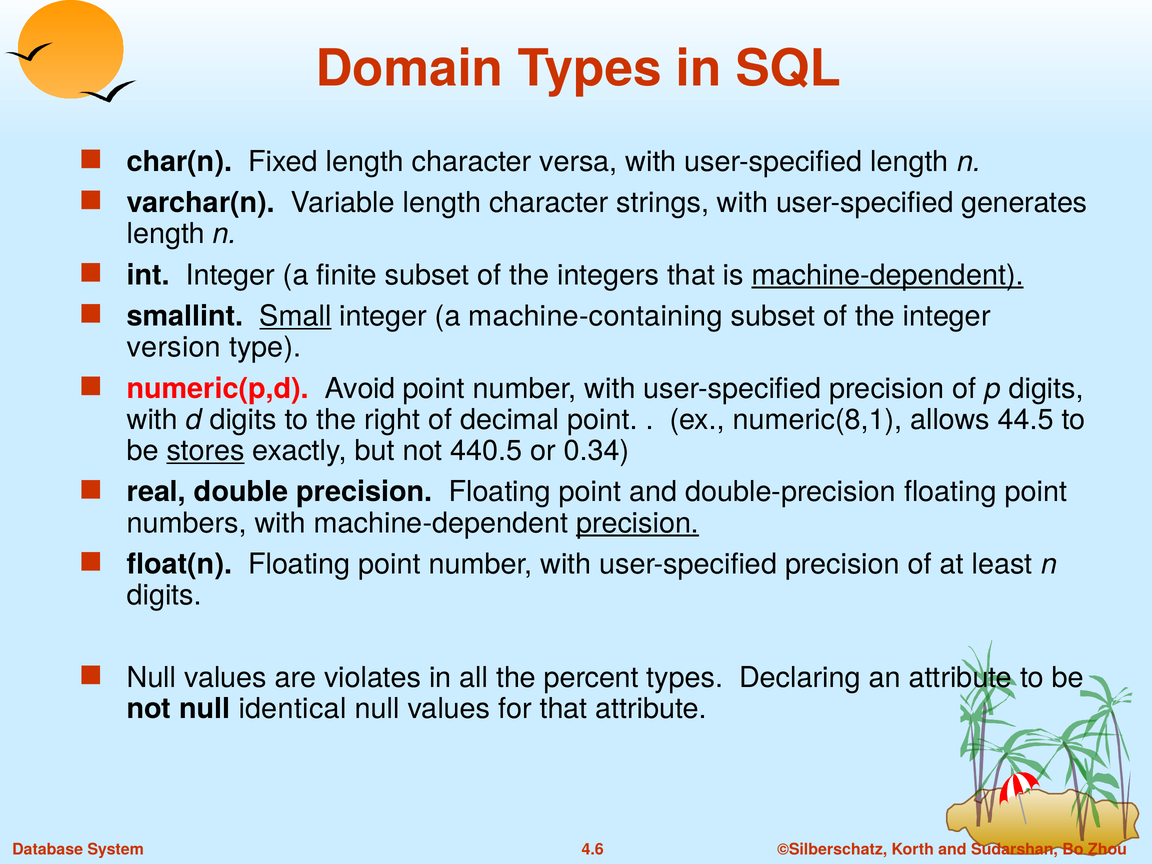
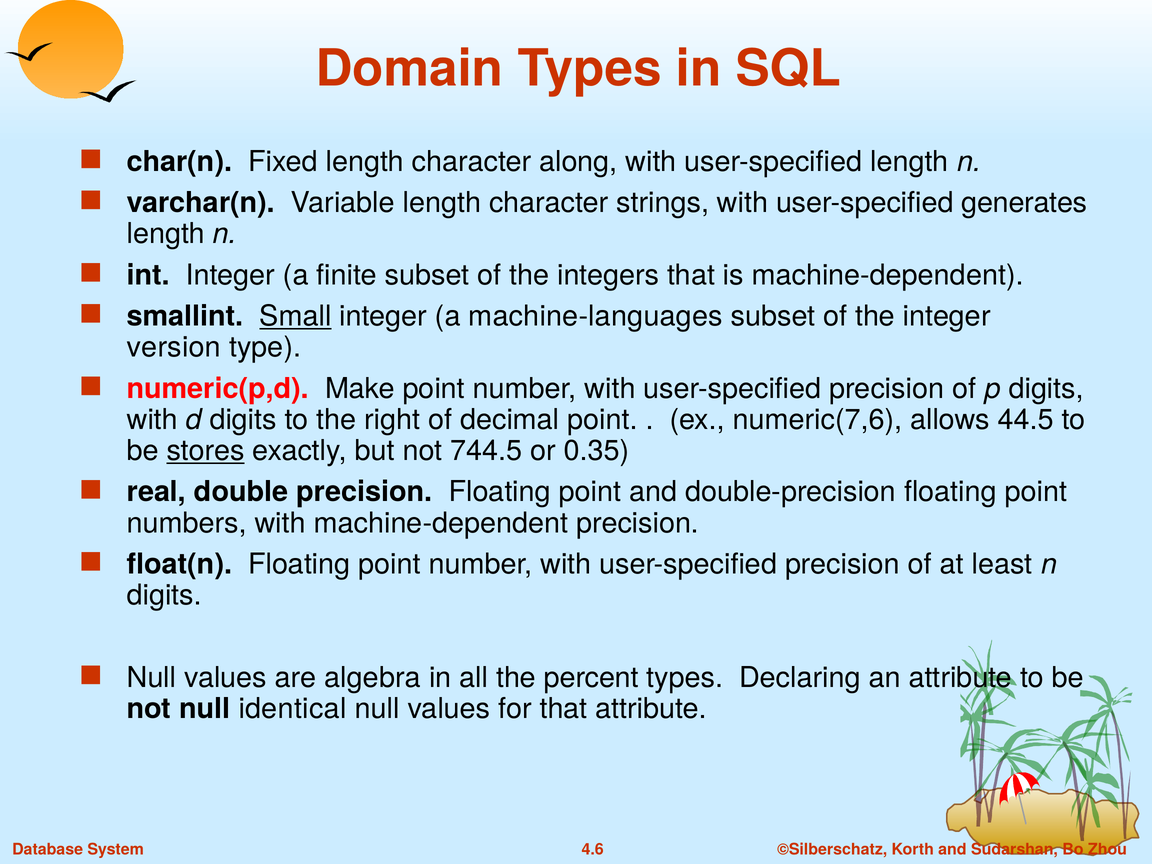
versa: versa -> along
machine-dependent at (888, 275) underline: present -> none
machine-containing: machine-containing -> machine-languages
Avoid: Avoid -> Make
numeric(8,1: numeric(8,1 -> numeric(7,6
440.5: 440.5 -> 744.5
0.34: 0.34 -> 0.35
precision at (638, 523) underline: present -> none
violates: violates -> algebra
